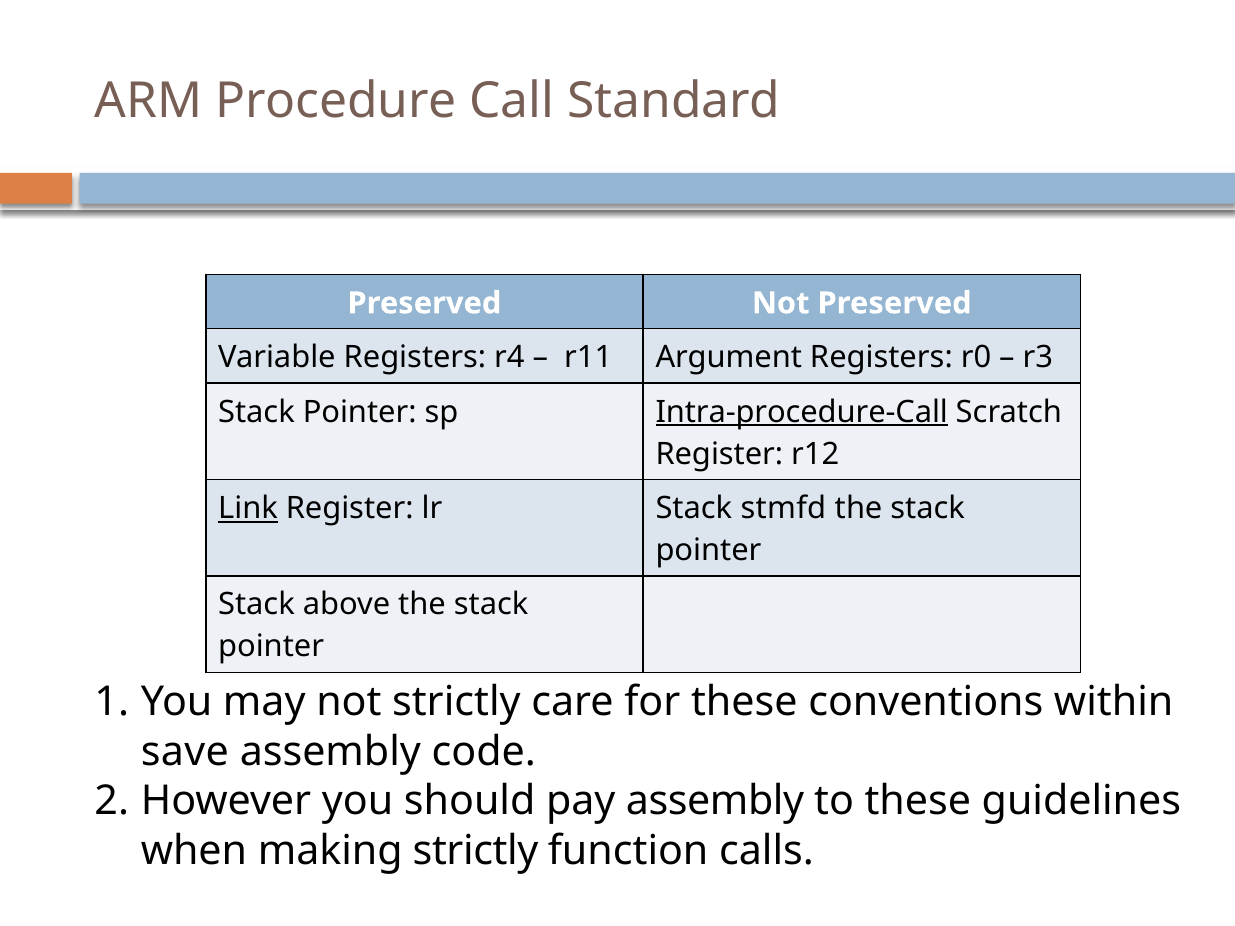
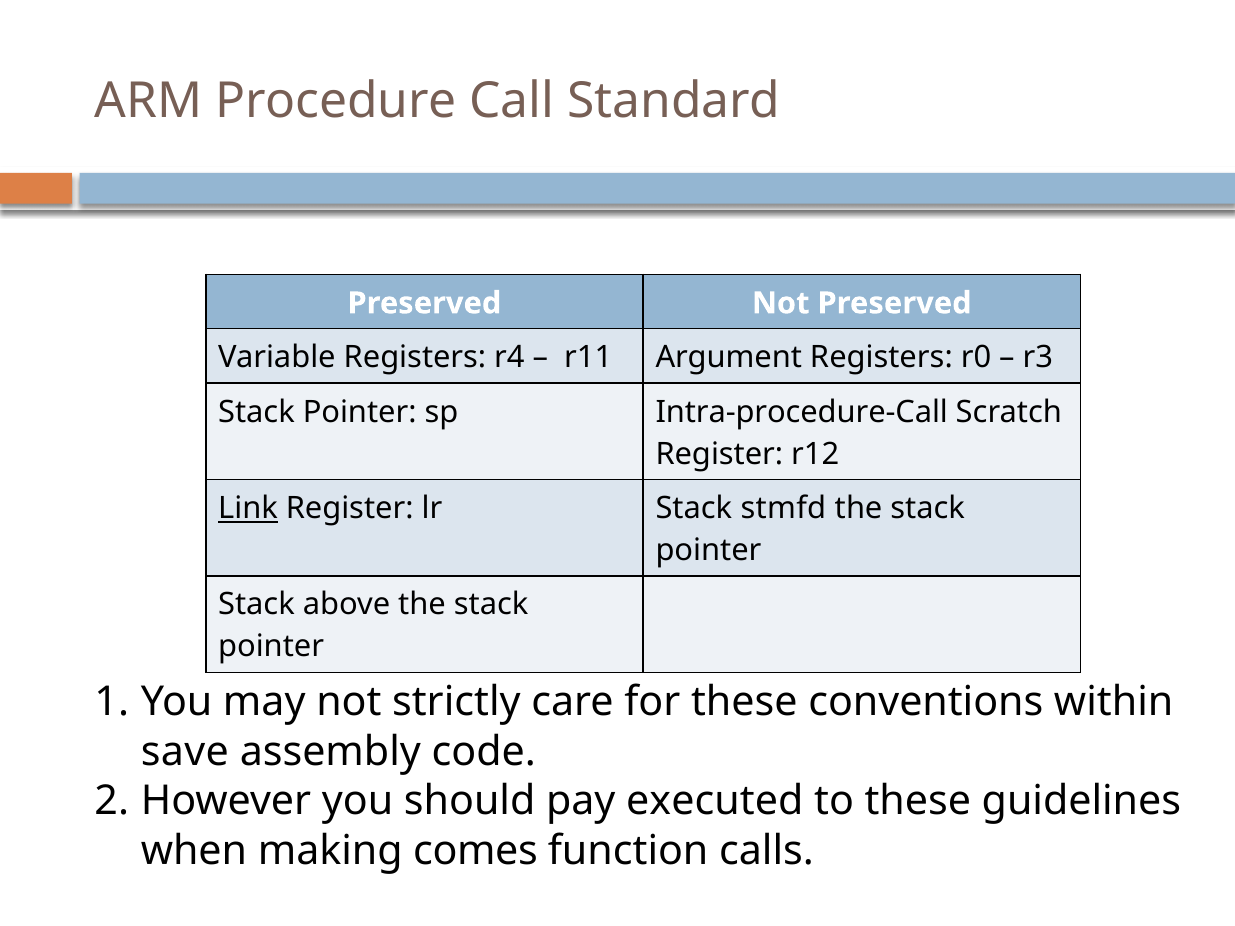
Intra-procedure-Call underline: present -> none
pay assembly: assembly -> executed
making strictly: strictly -> comes
